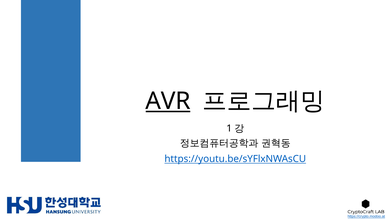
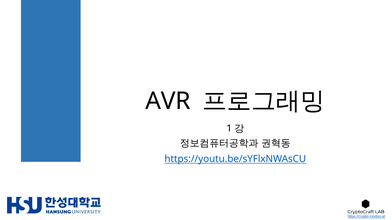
AVR underline: present -> none
